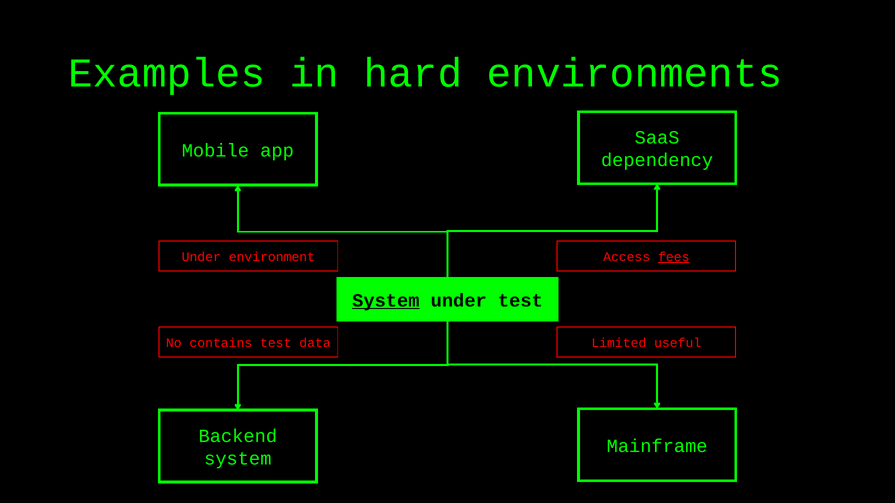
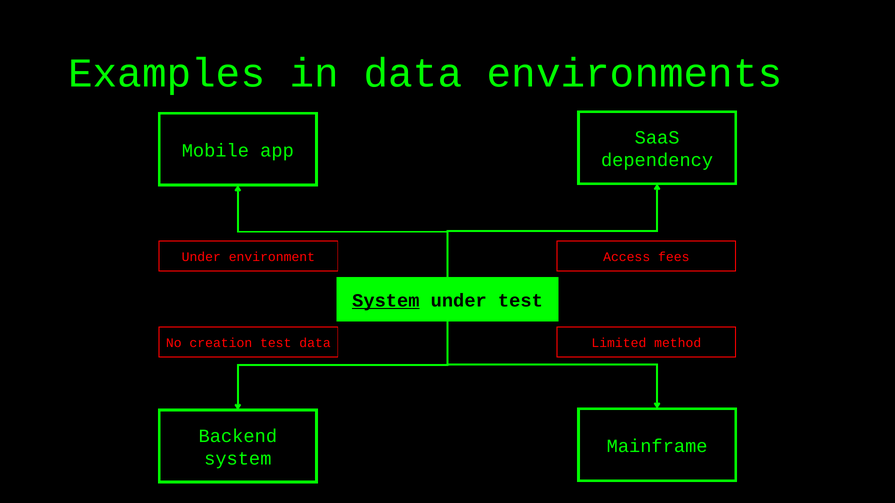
in hard: hard -> data
fees underline: present -> none
contains: contains -> creation
useful: useful -> method
